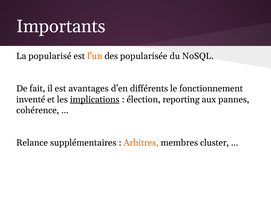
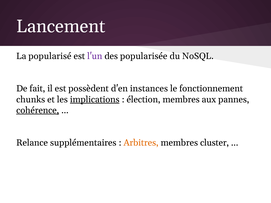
Importants: Importants -> Lancement
l'un colour: orange -> purple
avantages: avantages -> possèdent
différents: différents -> instances
inventé: inventé -> chunks
élection reporting: reporting -> membres
cohérence underline: none -> present
